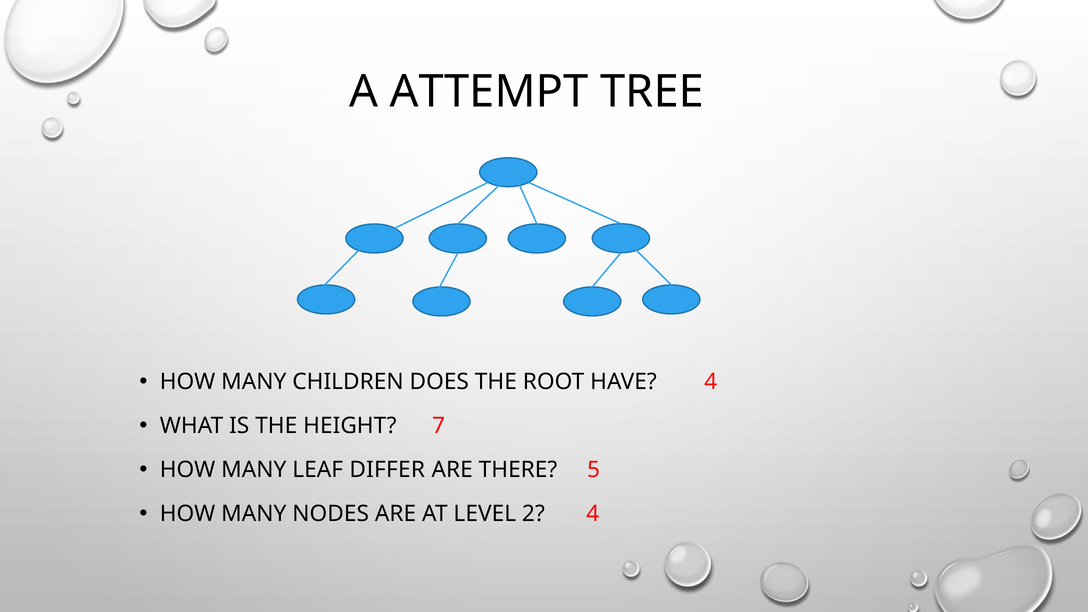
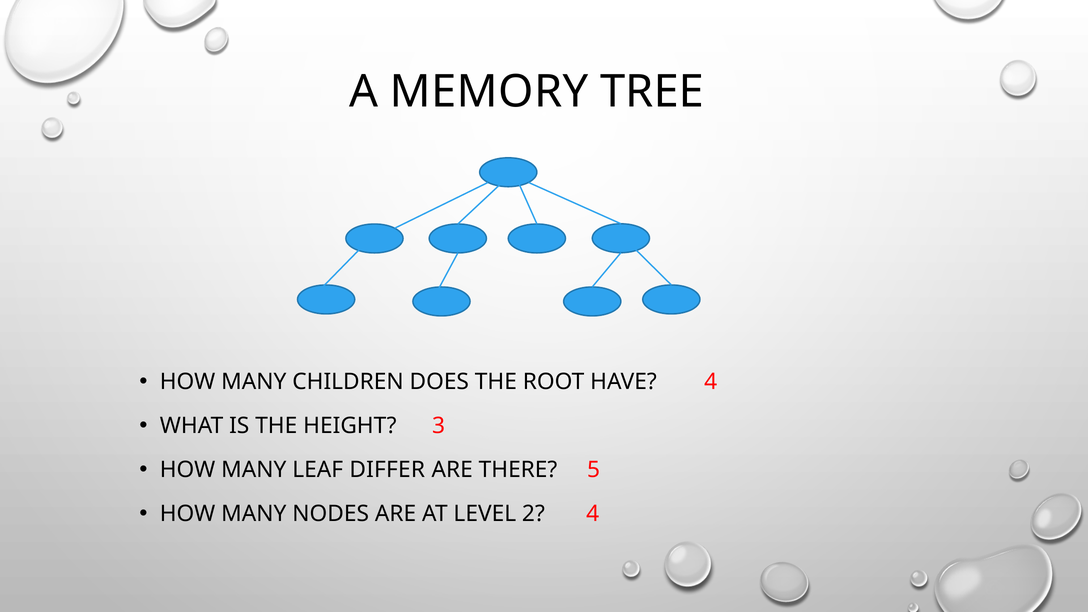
ATTEMPT: ATTEMPT -> MEMORY
7: 7 -> 3
